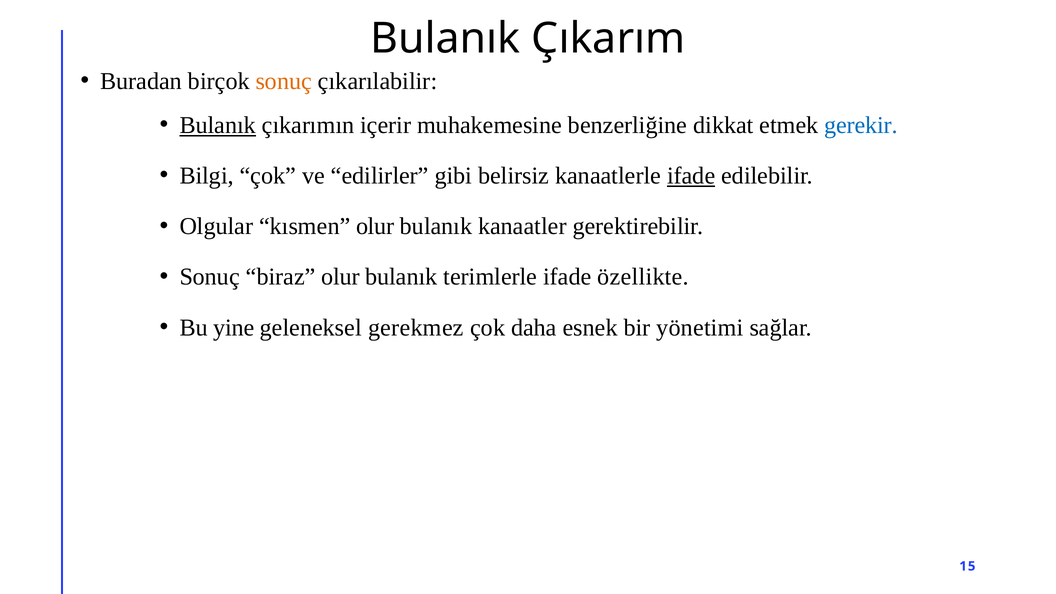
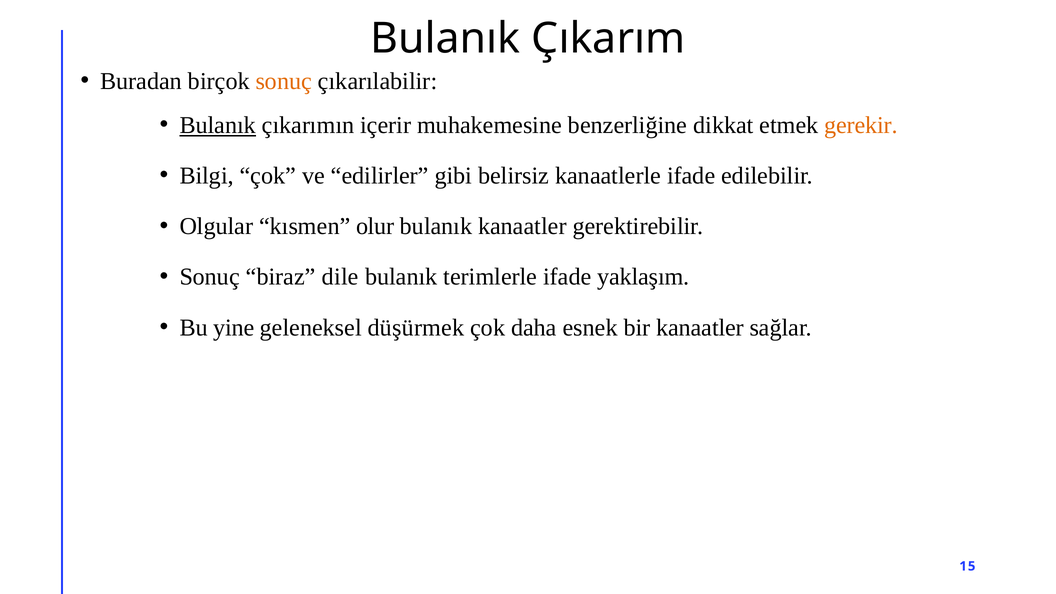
gerekir colour: blue -> orange
ifade at (691, 176) underline: present -> none
biraz olur: olur -> dile
özellikte: özellikte -> yaklaşım
gerekmez: gerekmez -> düşürmek
bir yönetimi: yönetimi -> kanaatler
